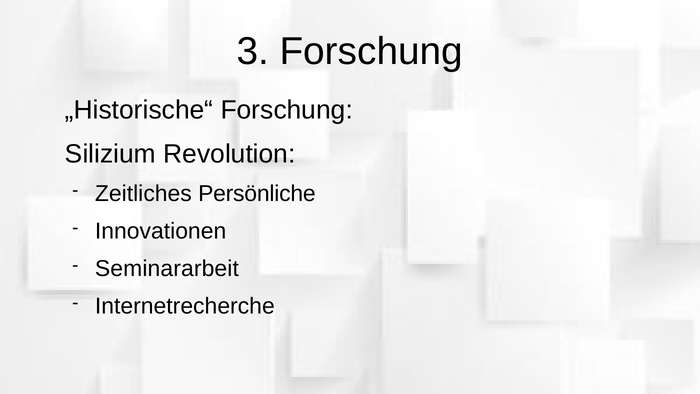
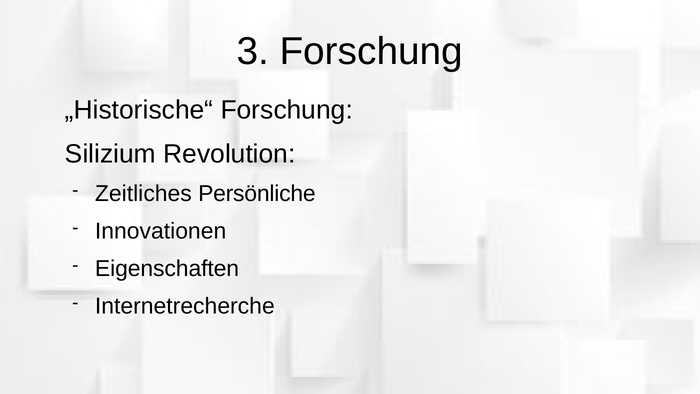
Seminararbeit: Seminararbeit -> Eigenschaften
